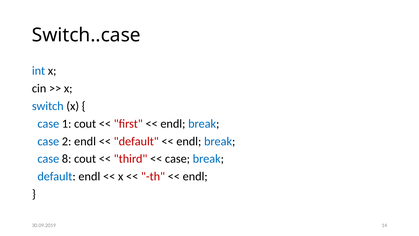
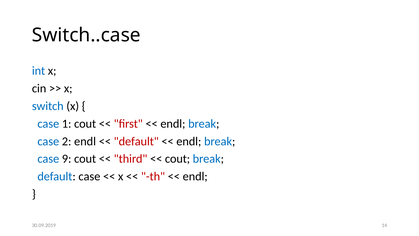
8: 8 -> 9
case at (177, 159): case -> cout
default endl: endl -> case
